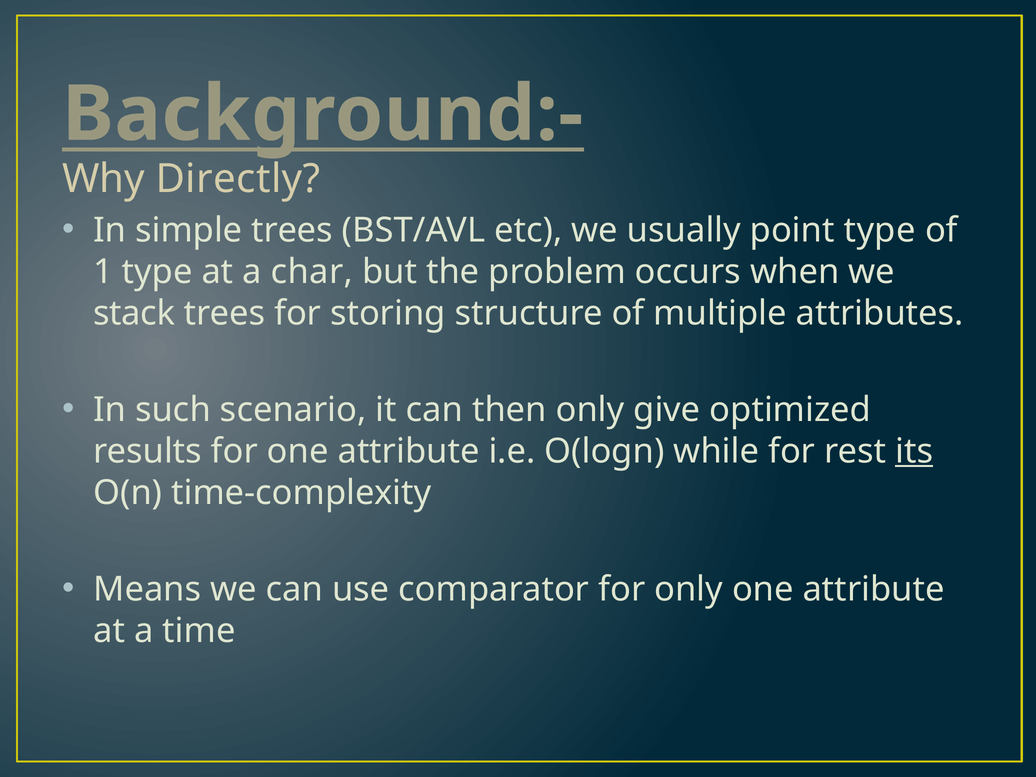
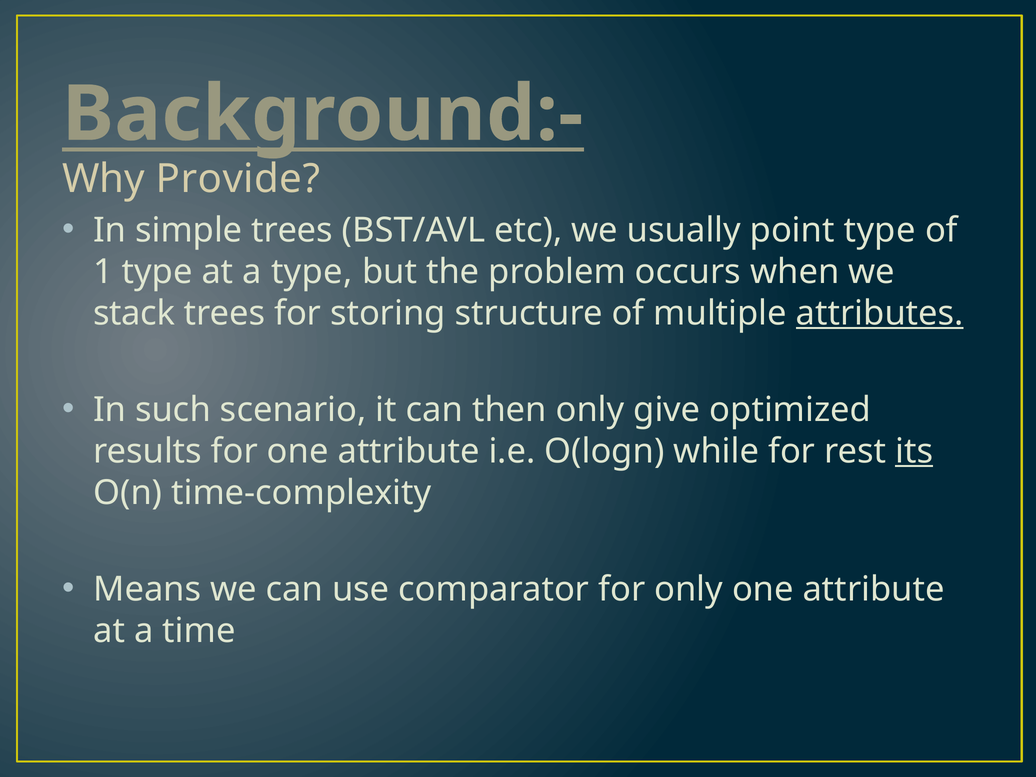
Directly: Directly -> Provide
a char: char -> type
attributes underline: none -> present
